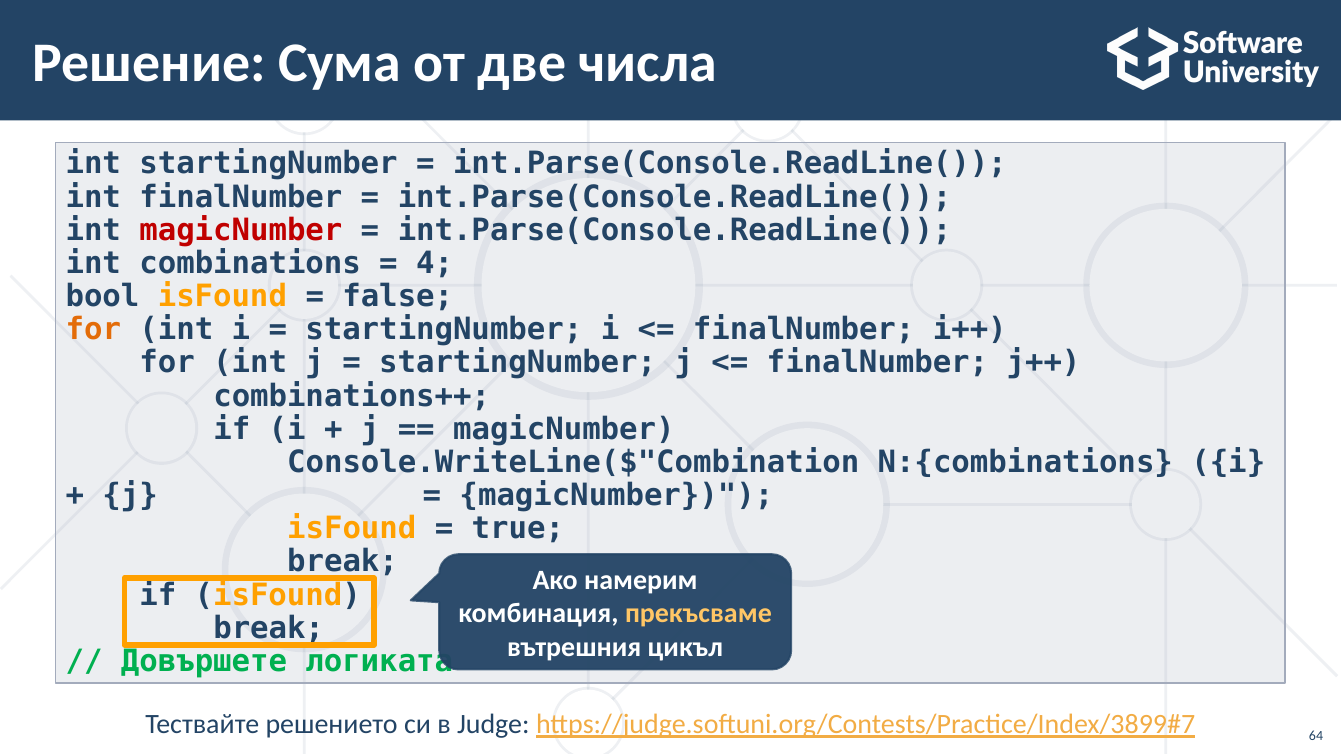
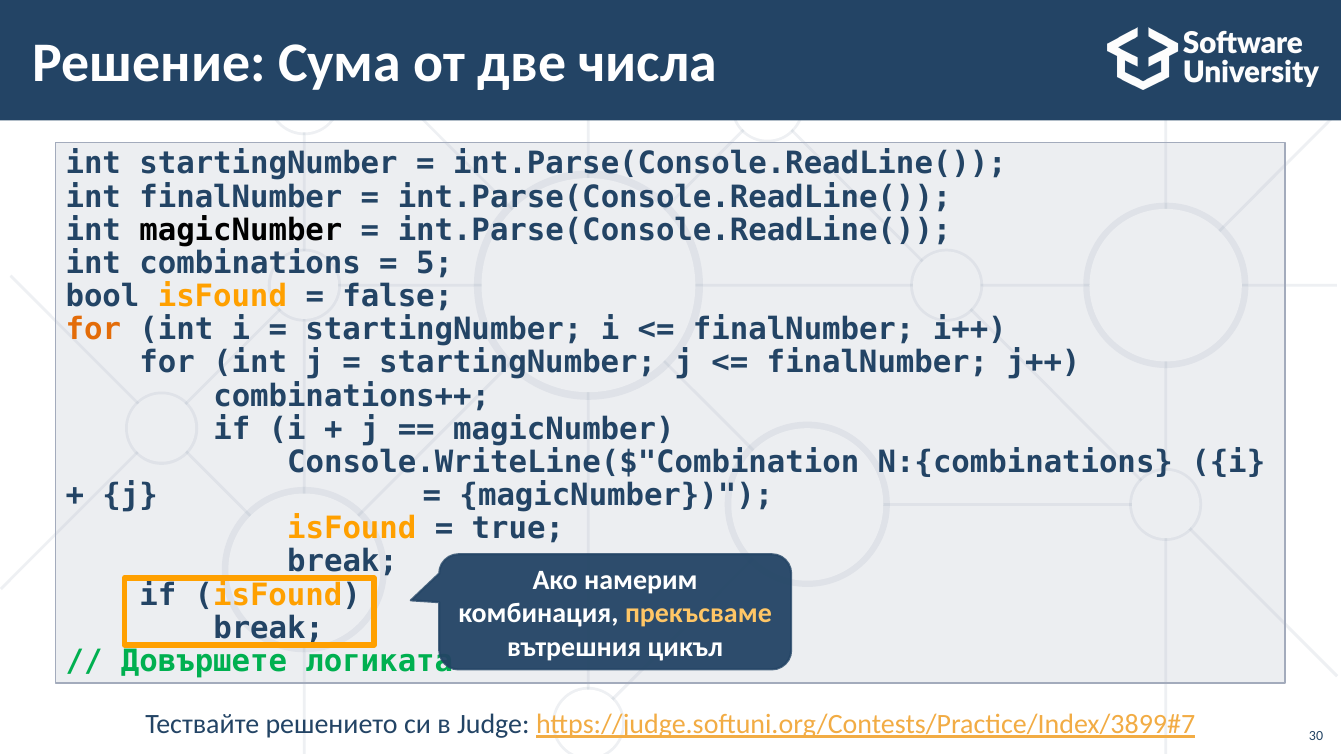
magicNumber at (241, 230) colour: red -> black
4: 4 -> 5
64: 64 -> 30
